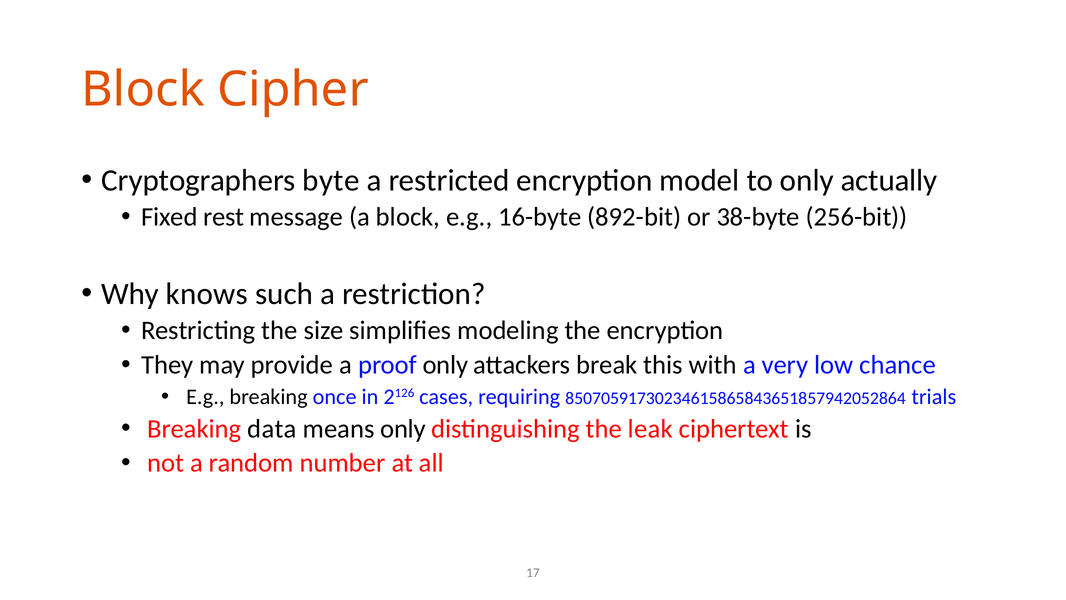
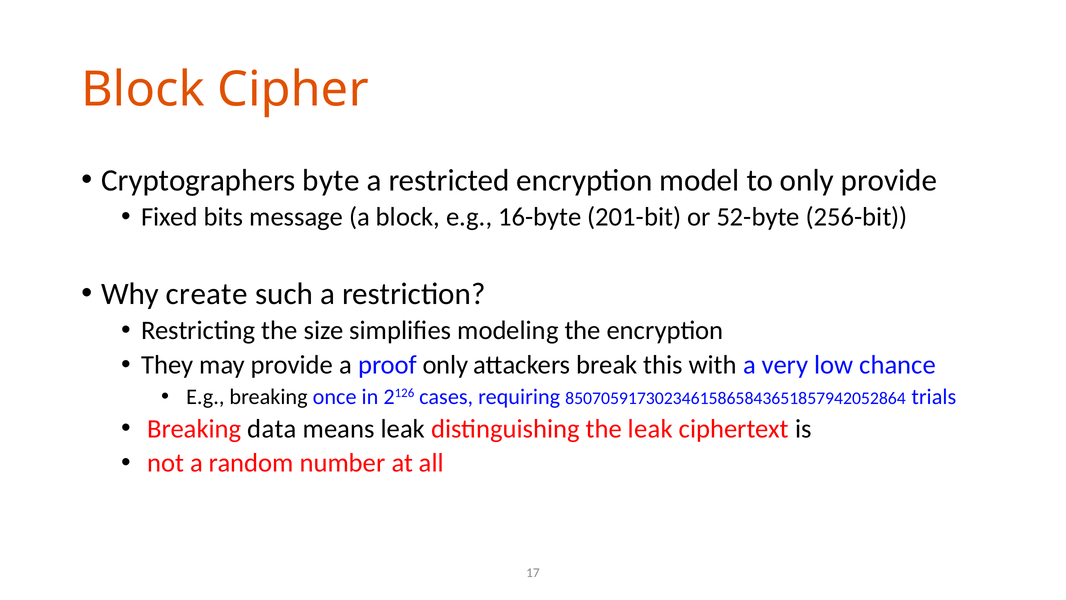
only actually: actually -> provide
rest: rest -> bits
892-bit: 892-bit -> 201-bit
38-byte: 38-byte -> 52-byte
knows: knows -> create
means only: only -> leak
